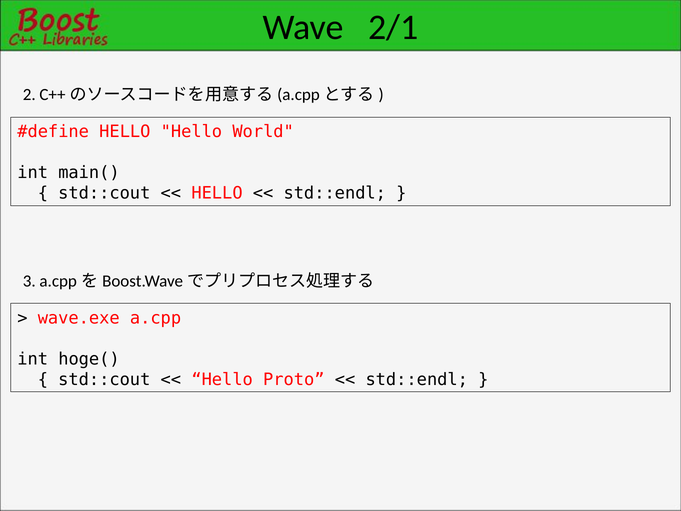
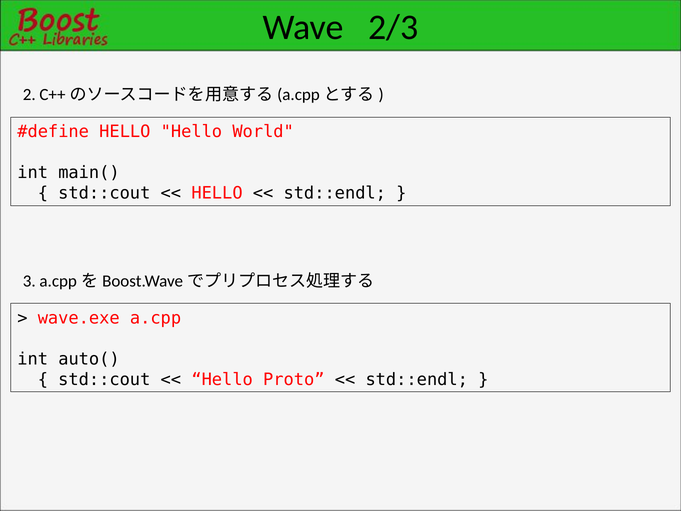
2/1: 2/1 -> 2/3
hoge(: hoge( -> auto(
